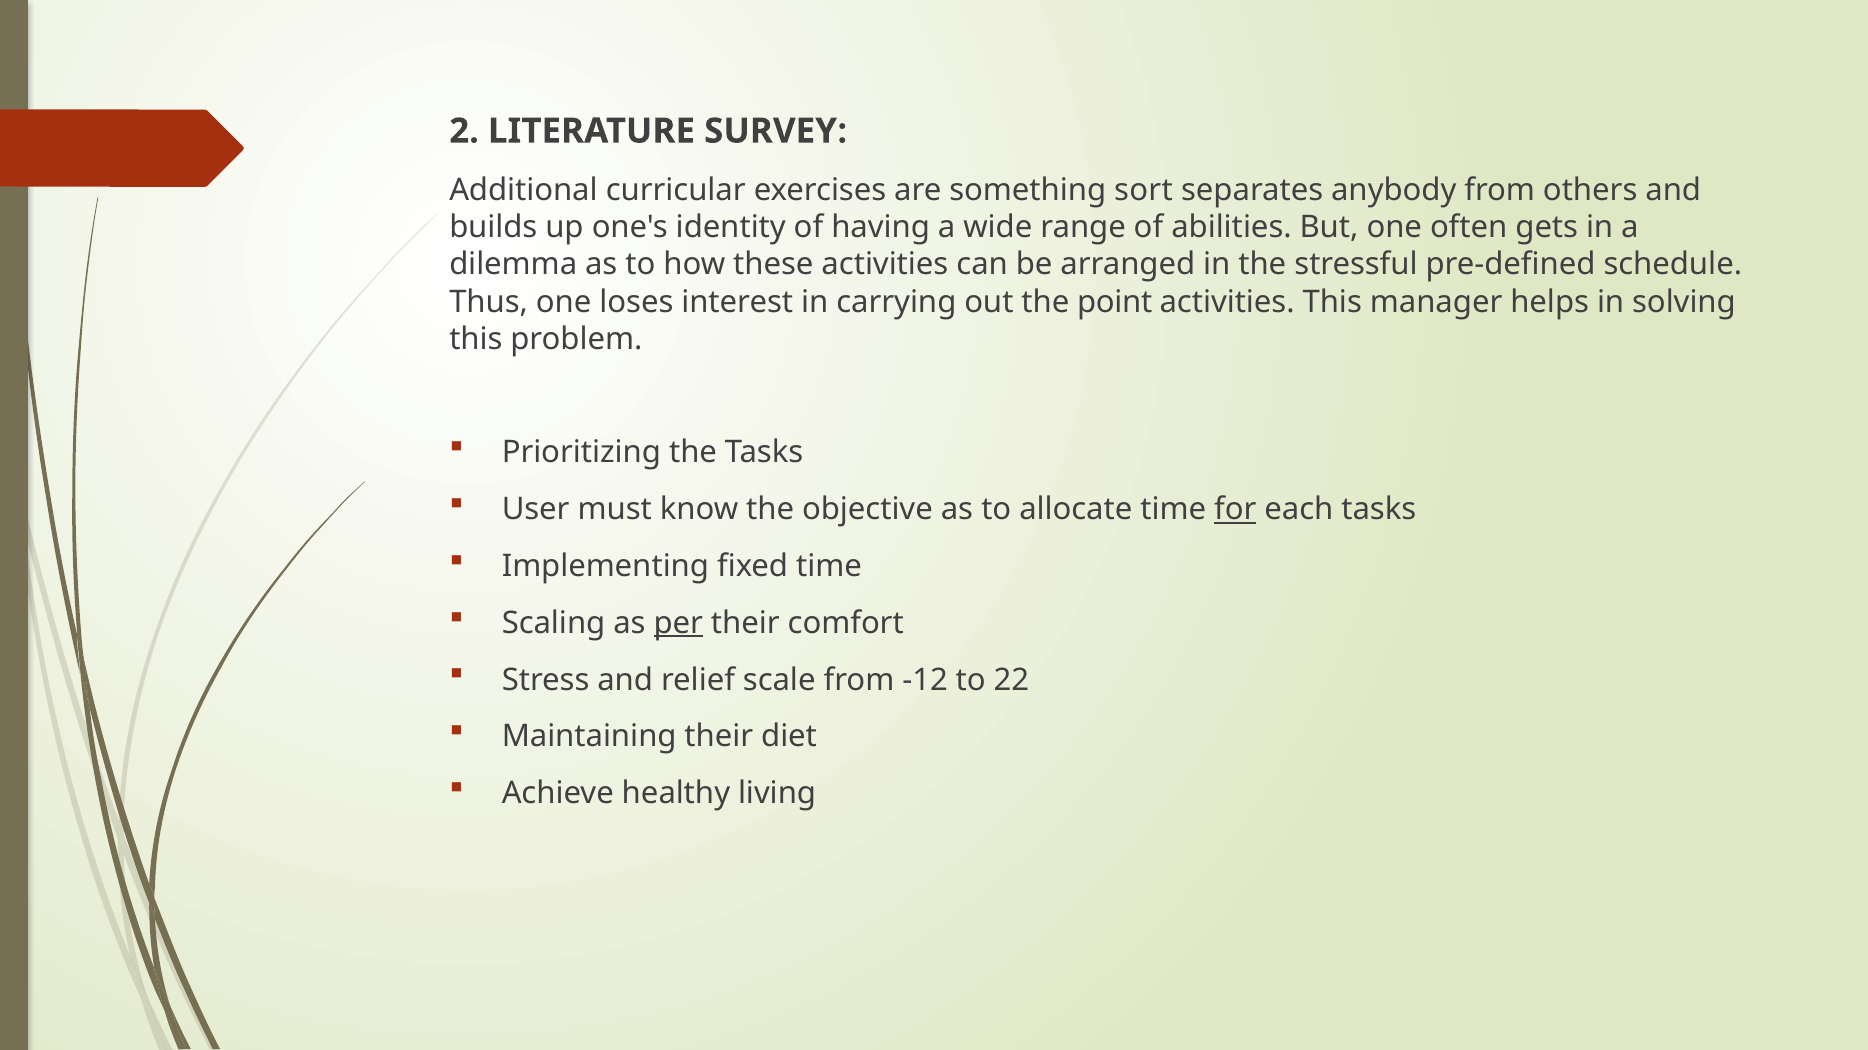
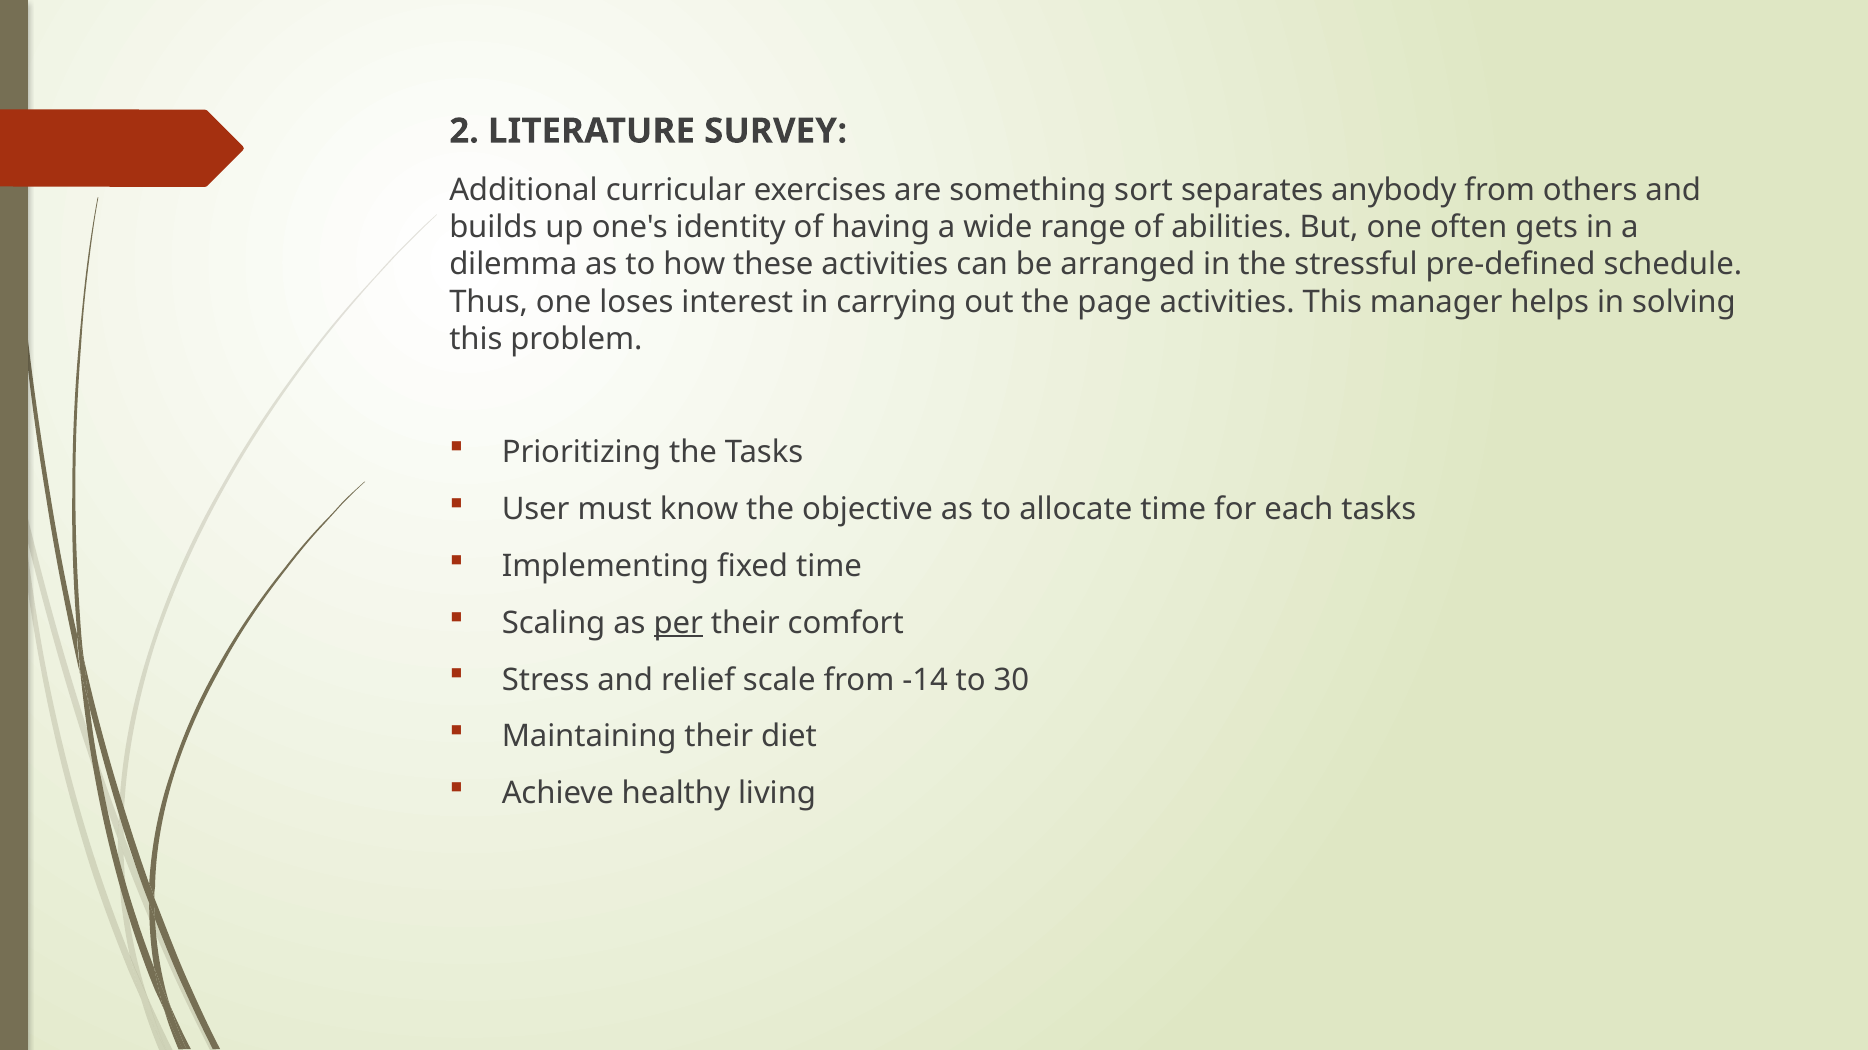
point: point -> page
for underline: present -> none
-12: -12 -> -14
22: 22 -> 30
